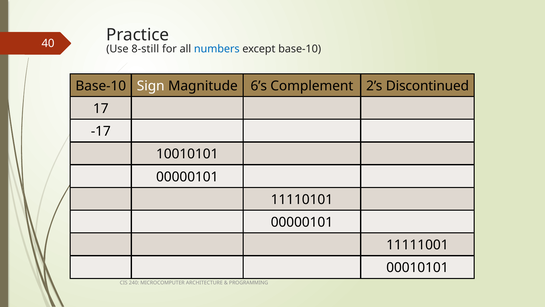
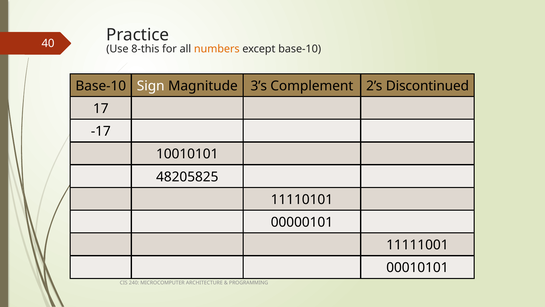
8-still: 8-still -> 8-this
numbers colour: blue -> orange
6’s: 6’s -> 3’s
00000101 at (187, 177): 00000101 -> 48205825
